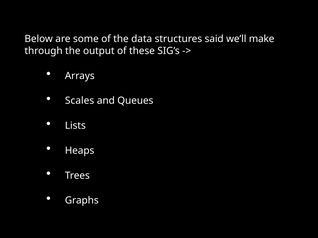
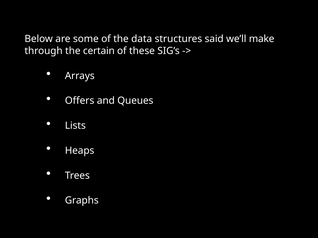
output: output -> certain
Scales: Scales -> Offers
